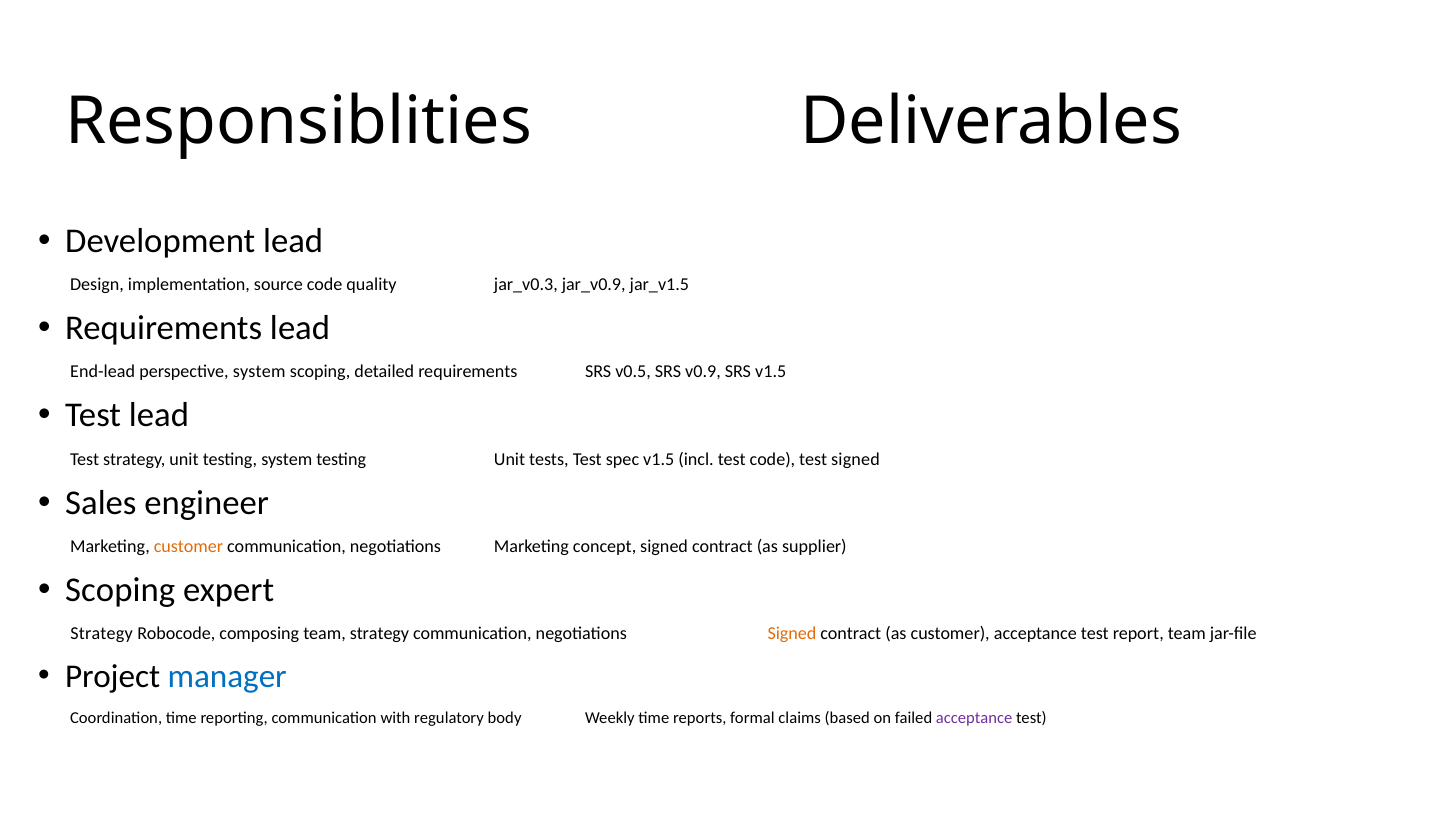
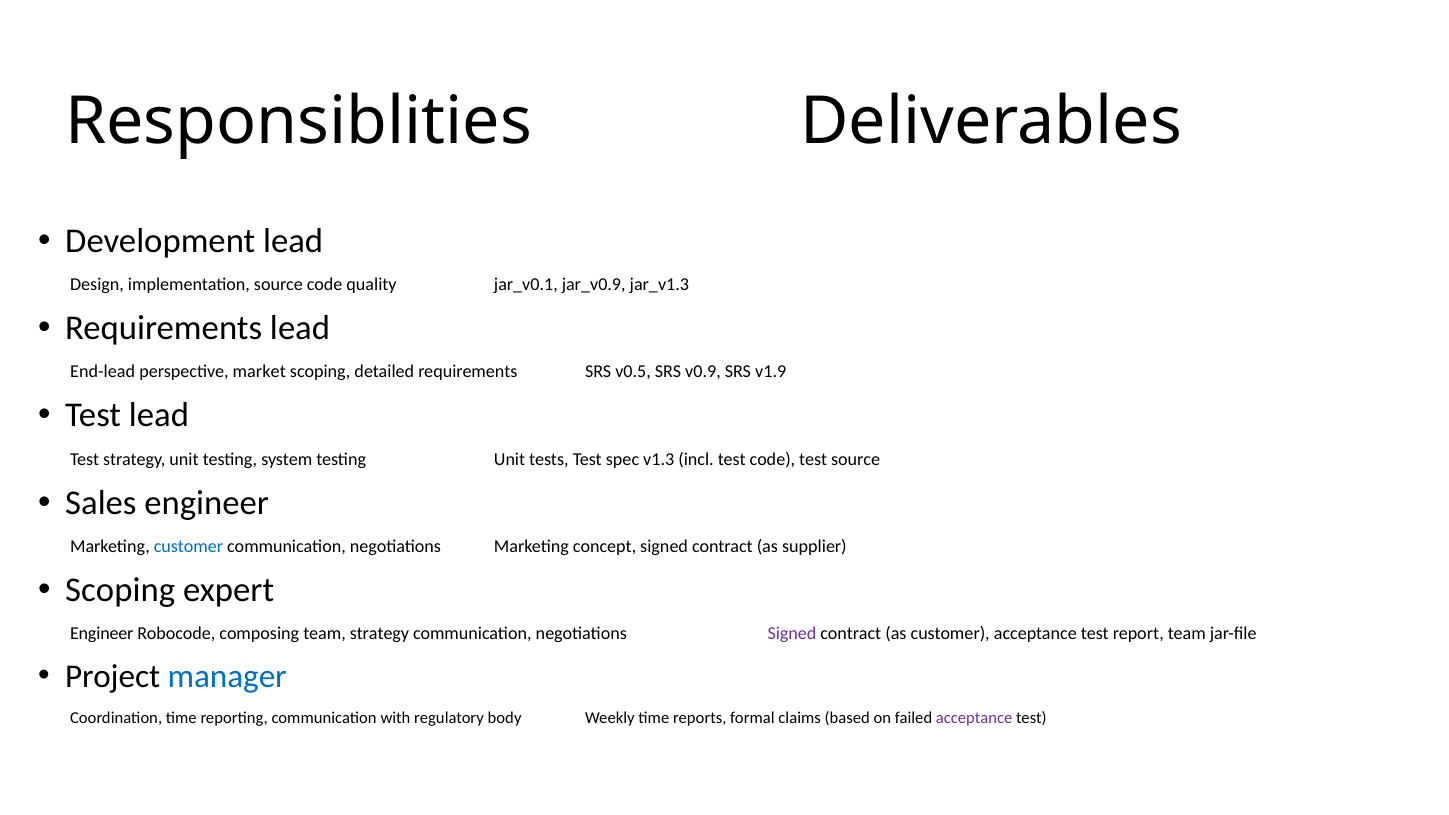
jar_v0.3: jar_v0.3 -> jar_v0.1
jar_v1.5: jar_v1.5 -> jar_v1.3
perspective system: system -> market
SRS v1.5: v1.5 -> v1.9
spec v1.5: v1.5 -> v1.3
test signed: signed -> source
customer at (188, 546) colour: orange -> blue
Strategy at (102, 634): Strategy -> Engineer
Signed at (792, 634) colour: orange -> purple
